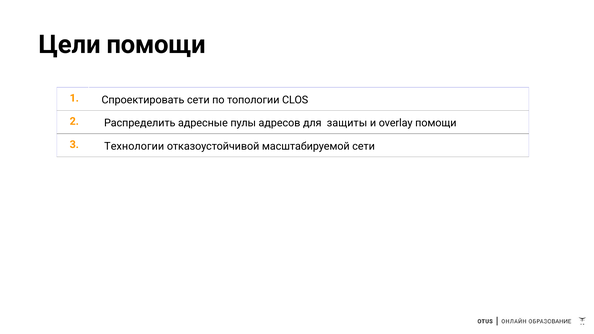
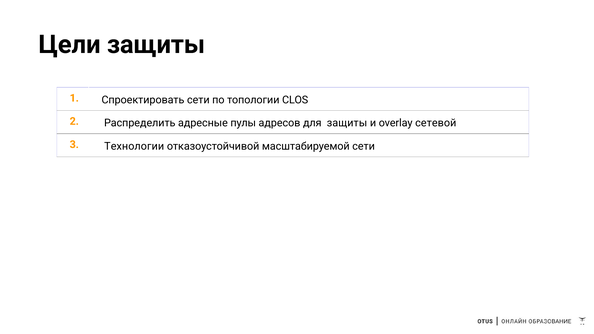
Цели помощи: помощи -> защиты
overlay помощи: помощи -> сетевой
